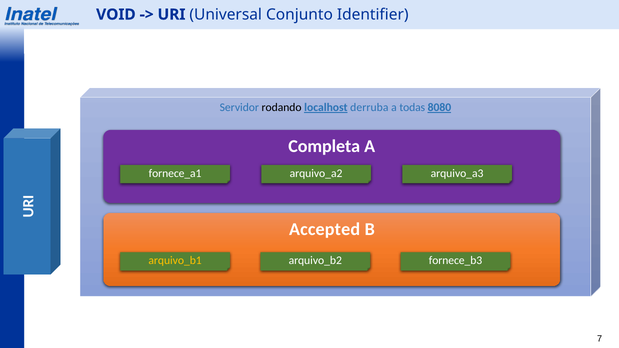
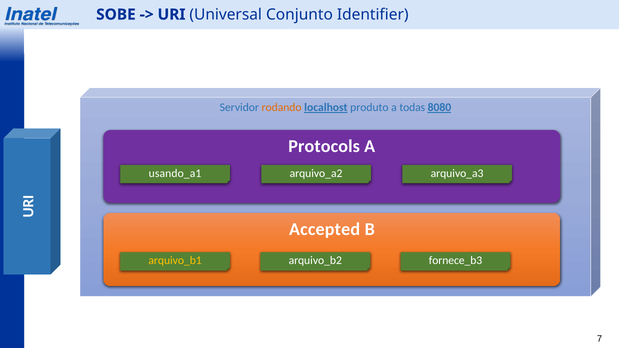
VOID: VOID -> SOBE
rodando colour: black -> orange
derruba: derruba -> produto
Completa: Completa -> Protocols
fornece_a1: fornece_a1 -> usando_a1
